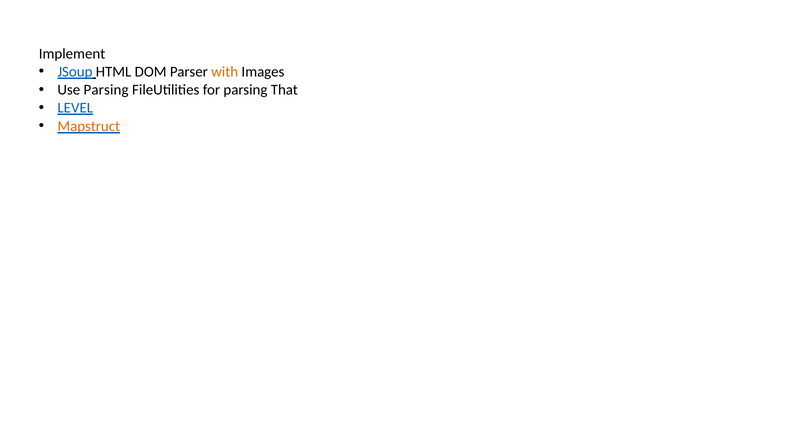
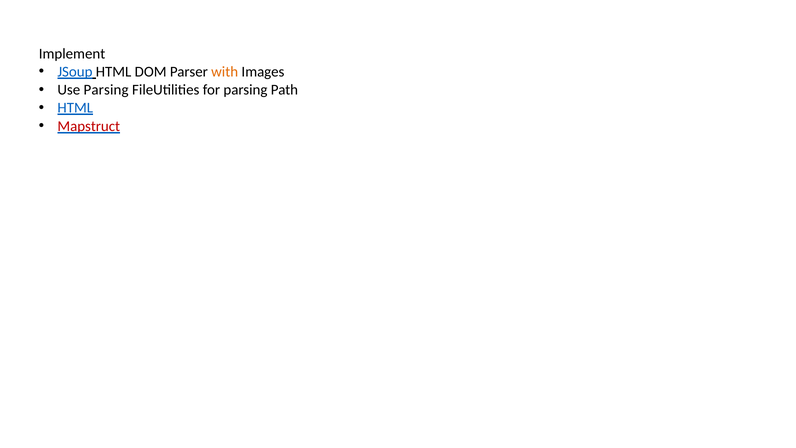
That: That -> Path
LEVEL at (75, 108): LEVEL -> HTML
Mapstruct colour: orange -> red
